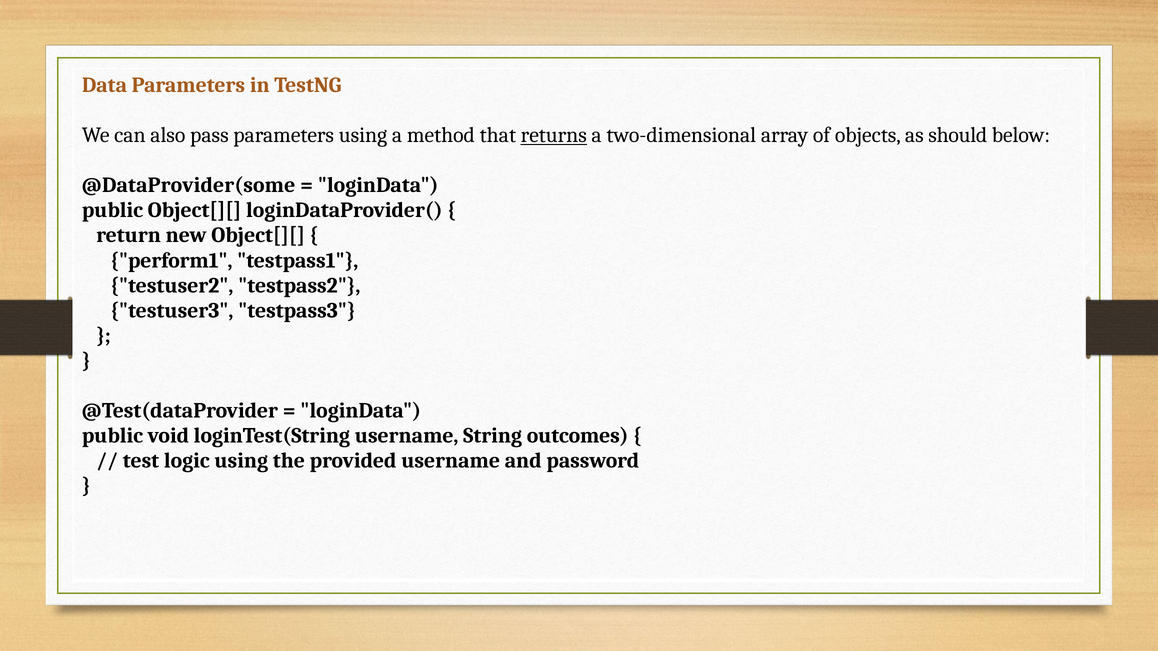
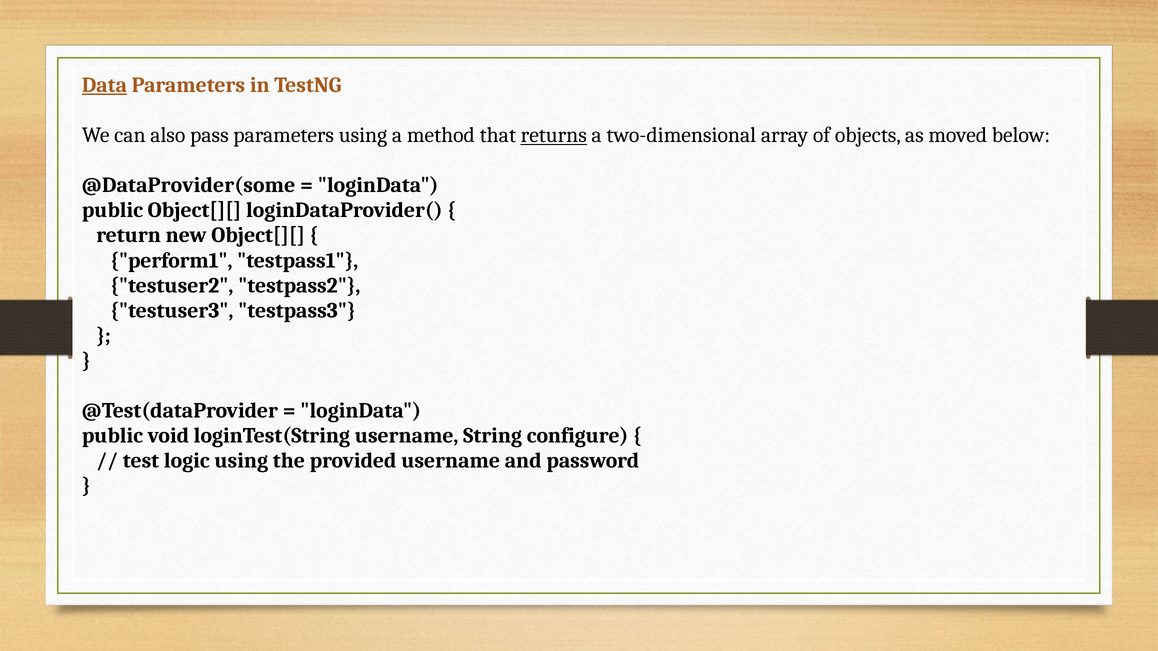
Data underline: none -> present
should: should -> moved
outcomes: outcomes -> configure
